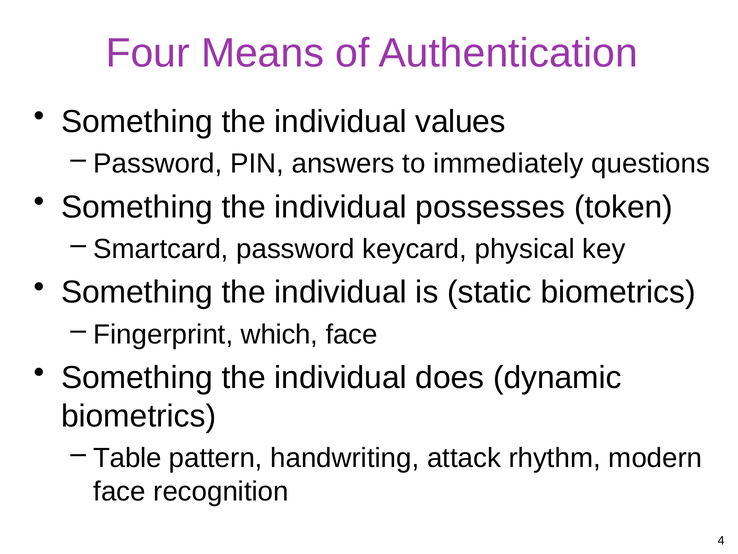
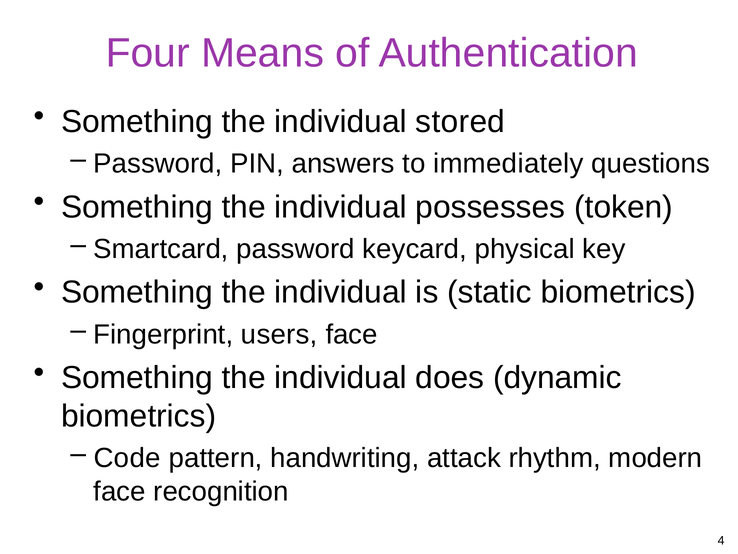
values: values -> stored
which: which -> users
Table: Table -> Code
